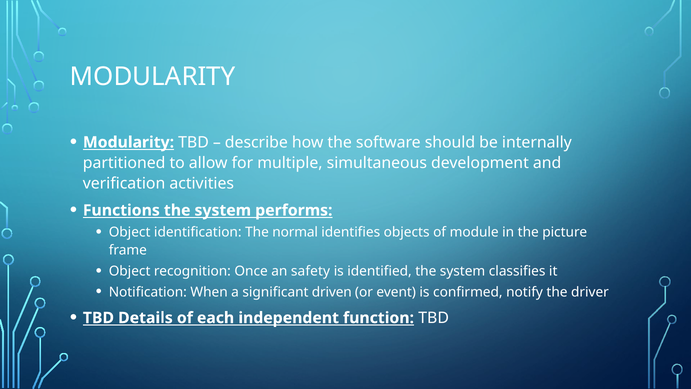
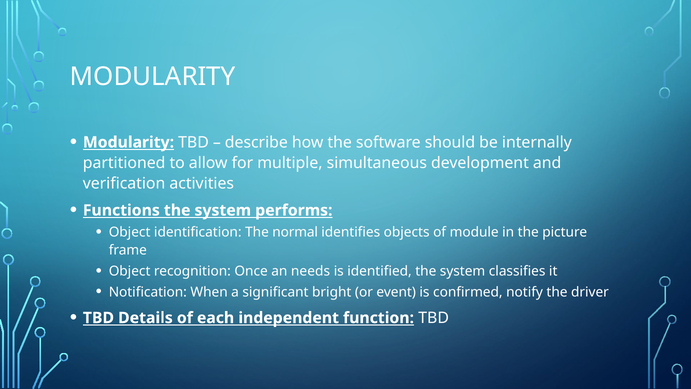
safety: safety -> needs
driven: driven -> bright
